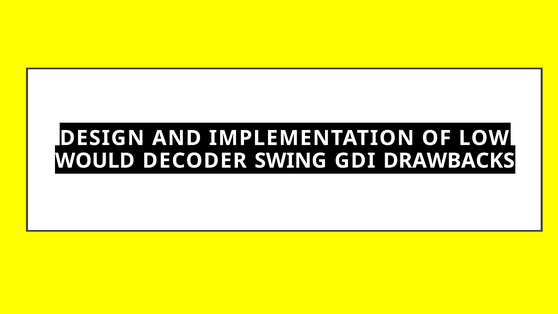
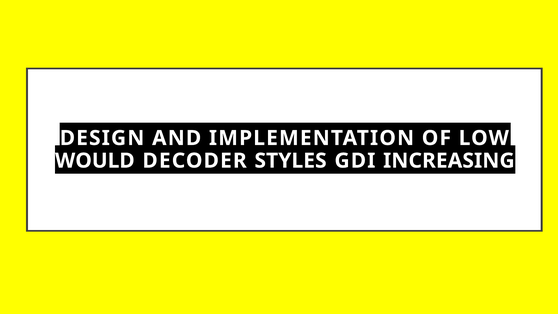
SWING: SWING -> STYLES
DRAWBACKS: DRAWBACKS -> INCREASING
